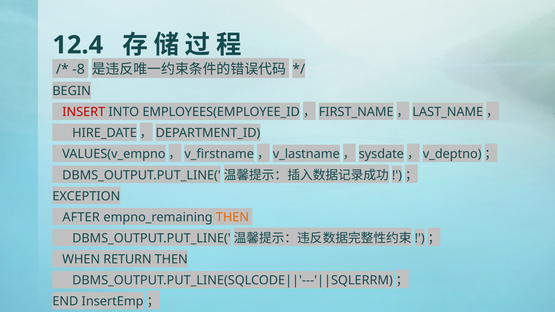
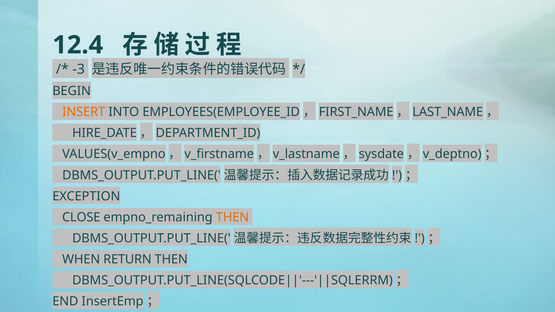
-8: -8 -> -3
INSERT colour: red -> orange
AFTER: AFTER -> CLOSE
